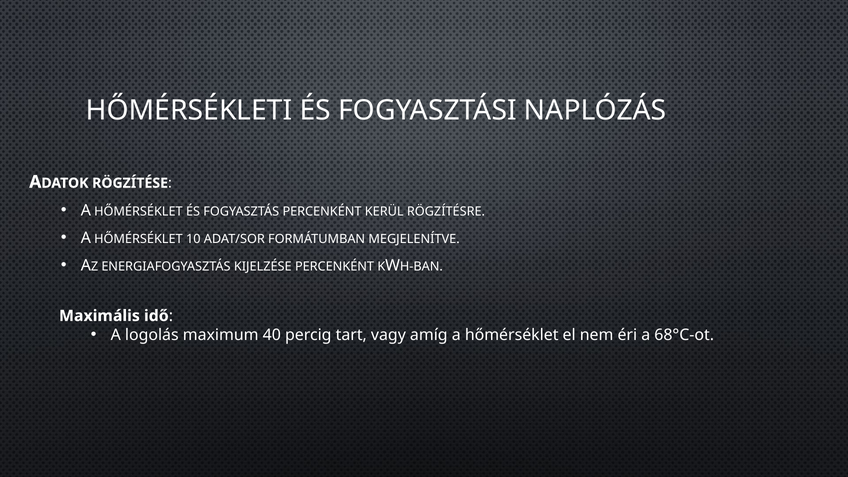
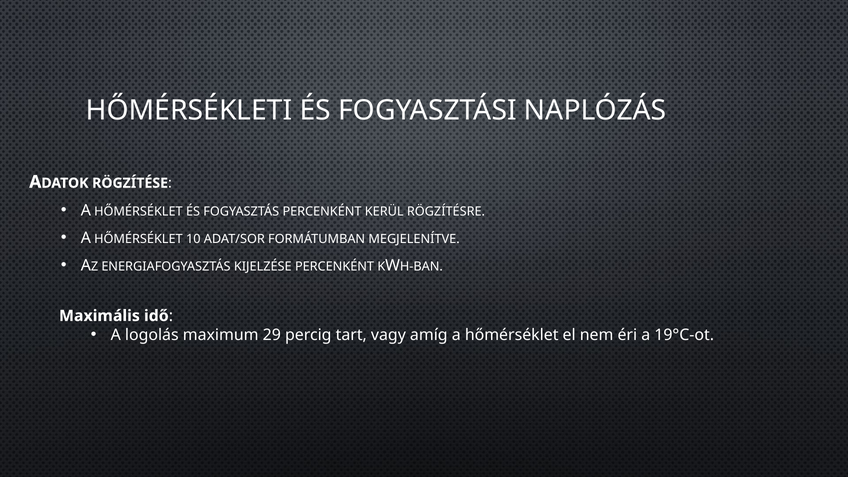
40: 40 -> 29
68°C-ot: 68°C-ot -> 19°C-ot
